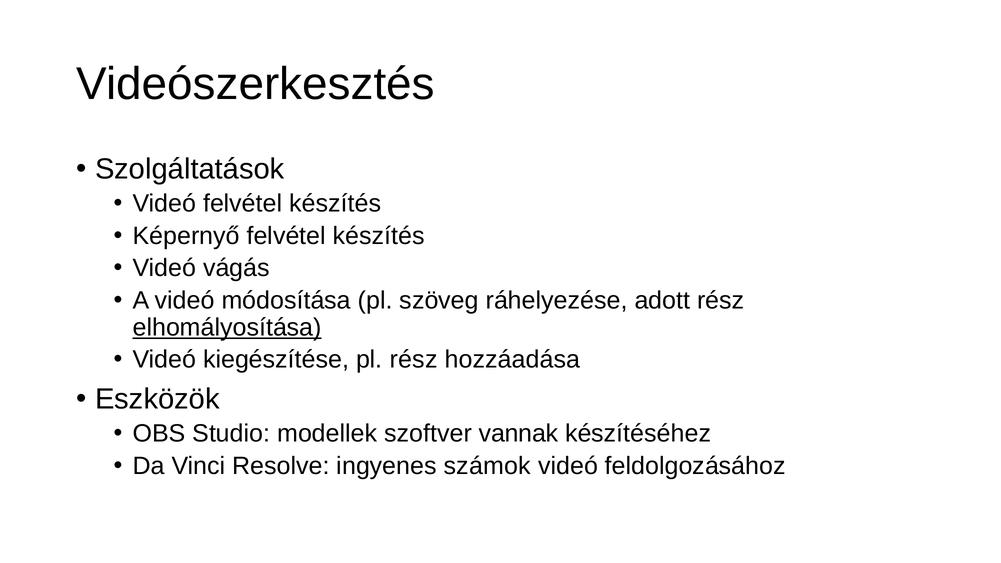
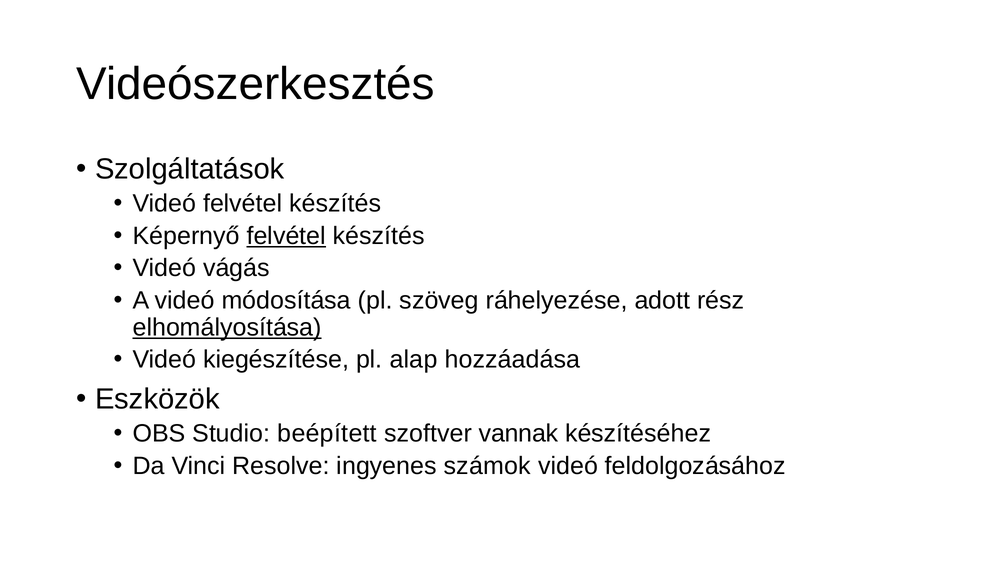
felvétel at (286, 236) underline: none -> present
pl rész: rész -> alap
modellek: modellek -> beépített
